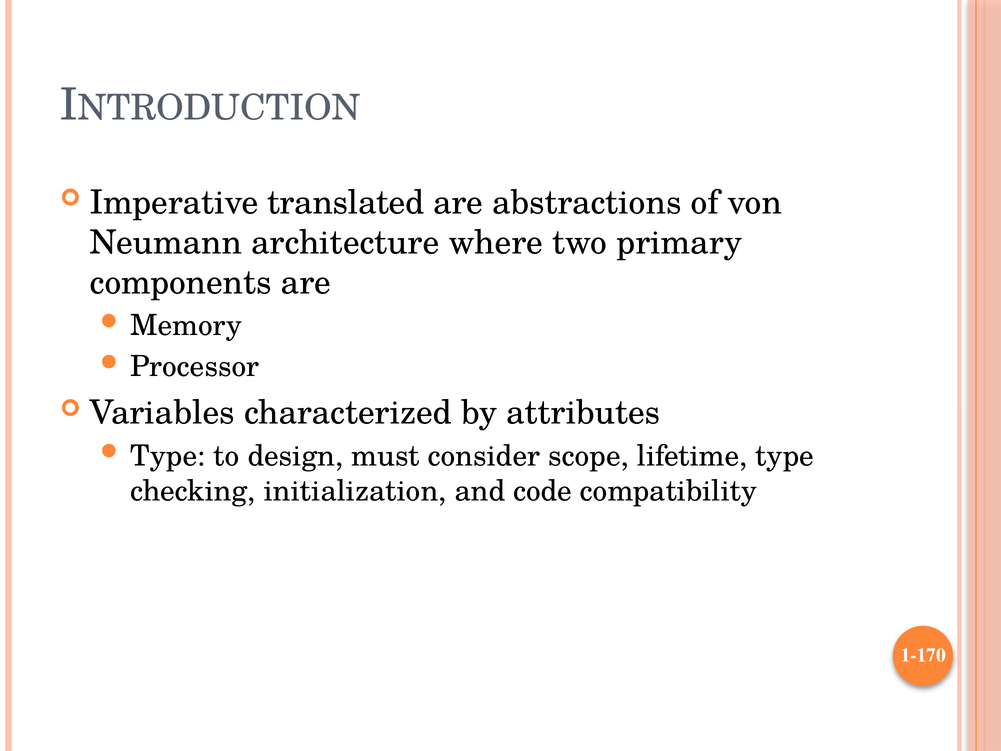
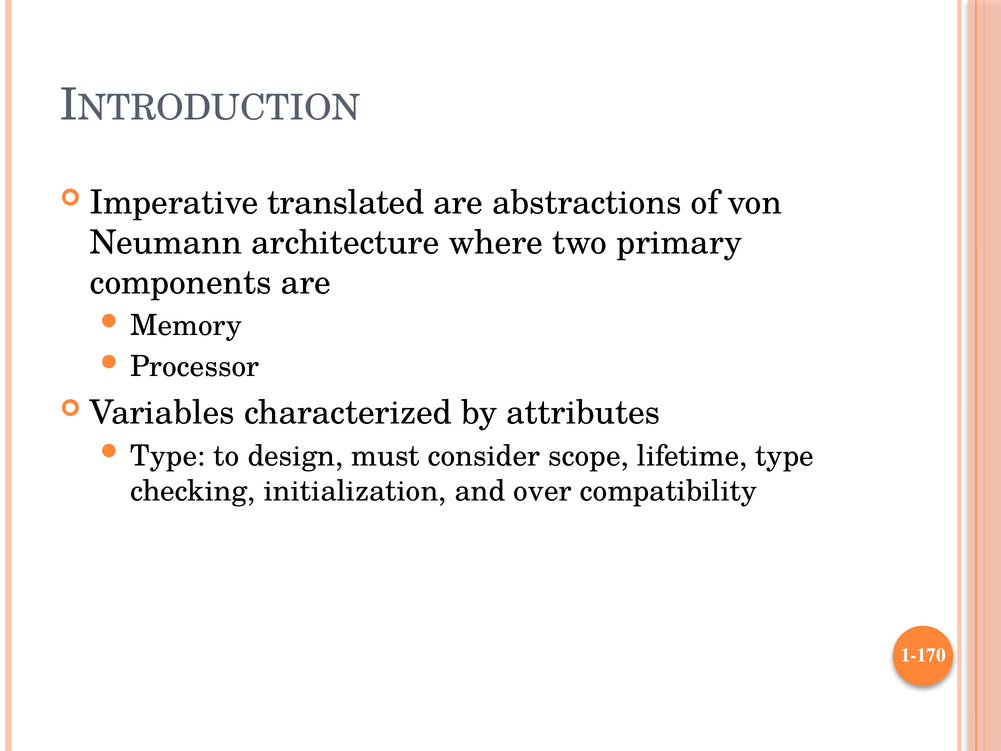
code: code -> over
